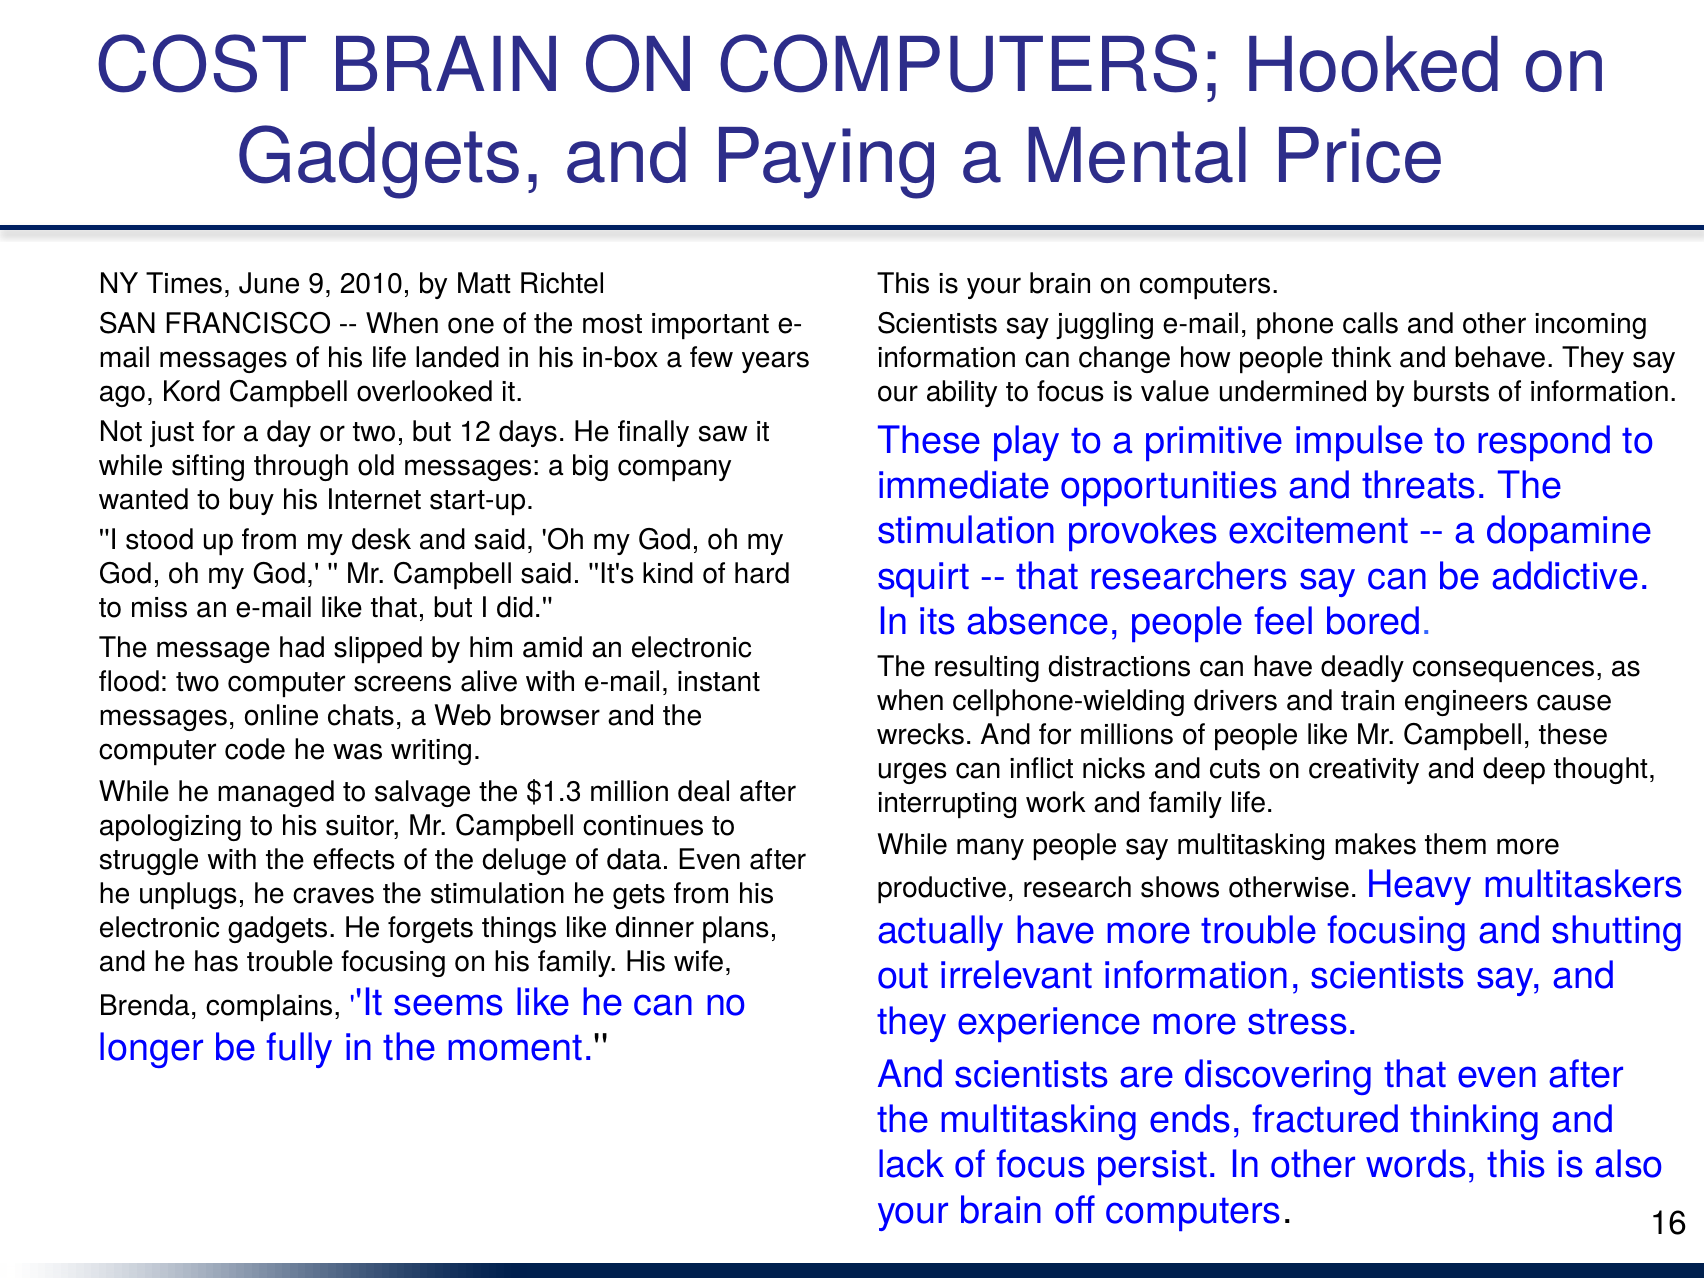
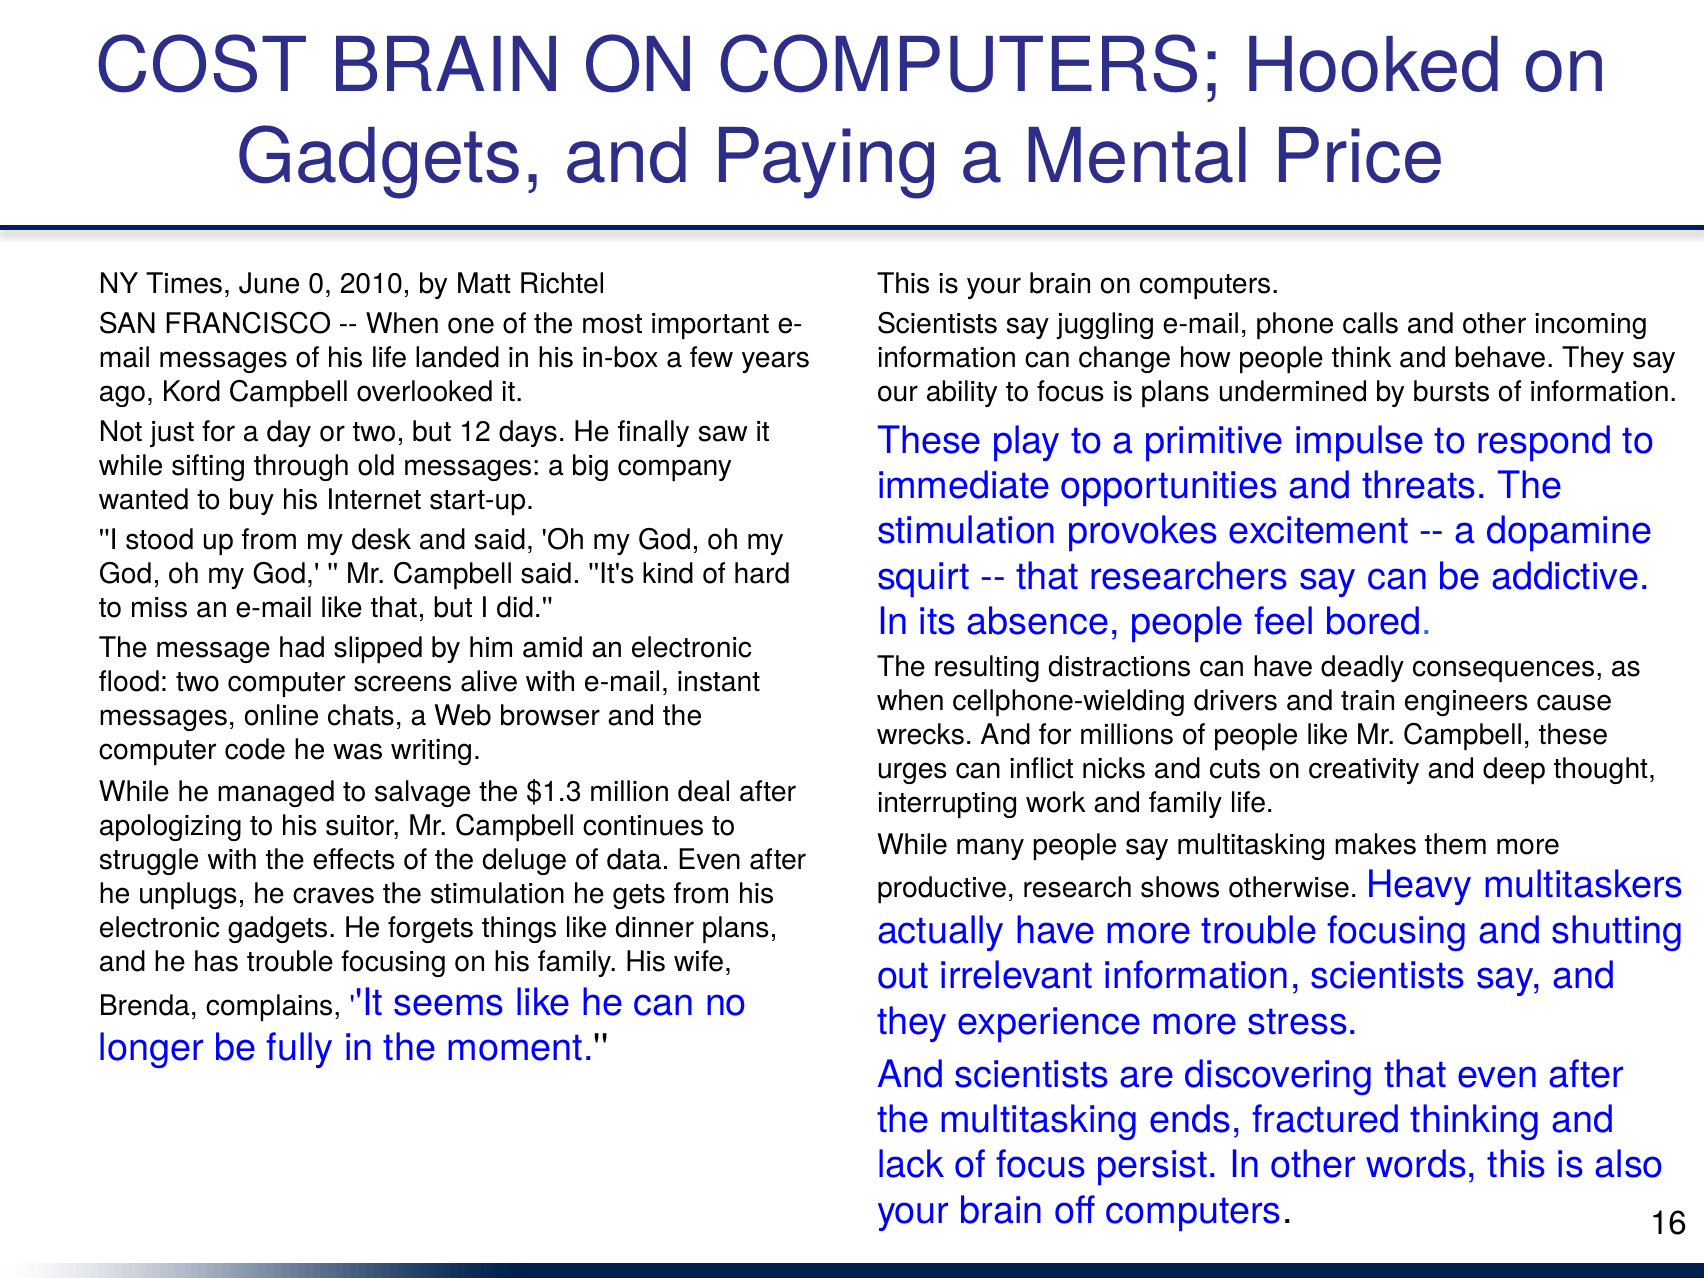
9: 9 -> 0
is value: value -> plans
